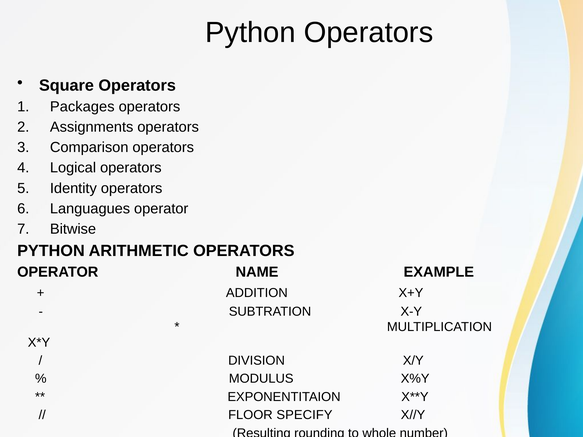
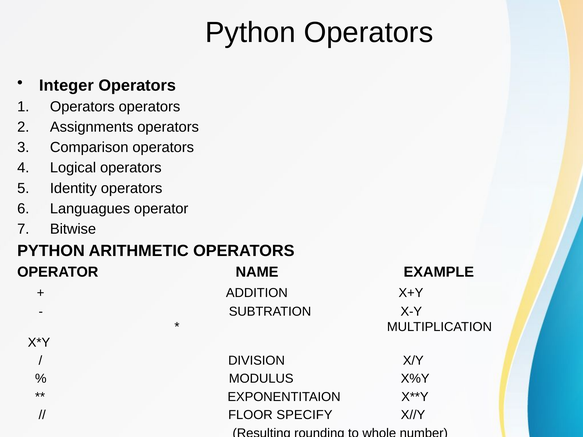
Square: Square -> Integer
Packages at (82, 107): Packages -> Operators
